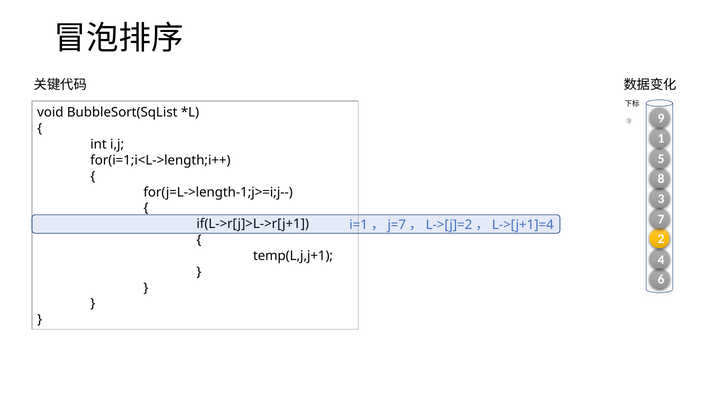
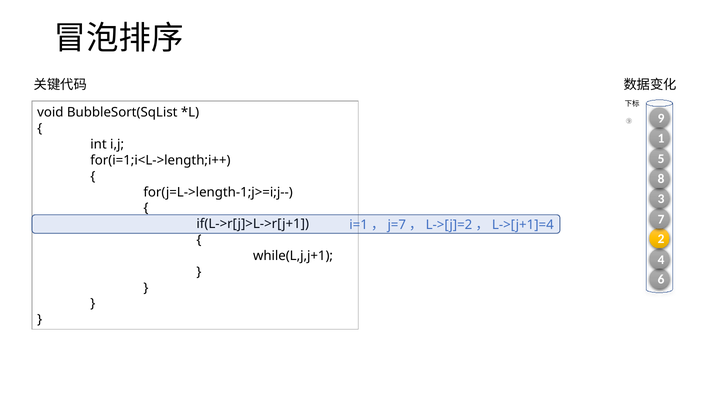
temp(L,j,j+1: temp(L,j,j+1 -> while(L,j,j+1
